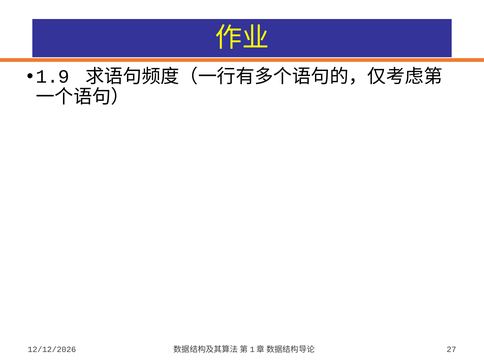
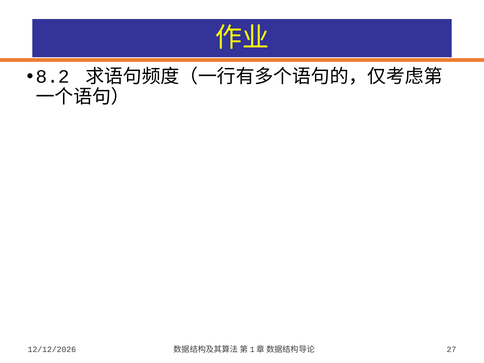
1.9: 1.9 -> 8.2
